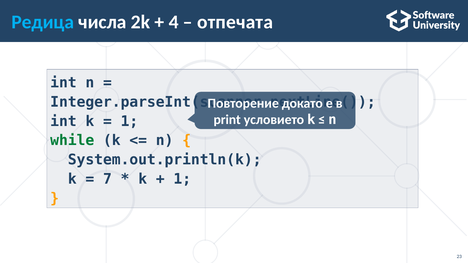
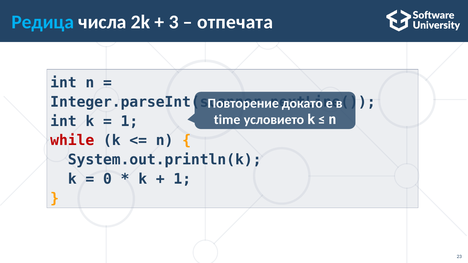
4: 4 -> 3
print: print -> time
while colour: green -> red
7: 7 -> 0
